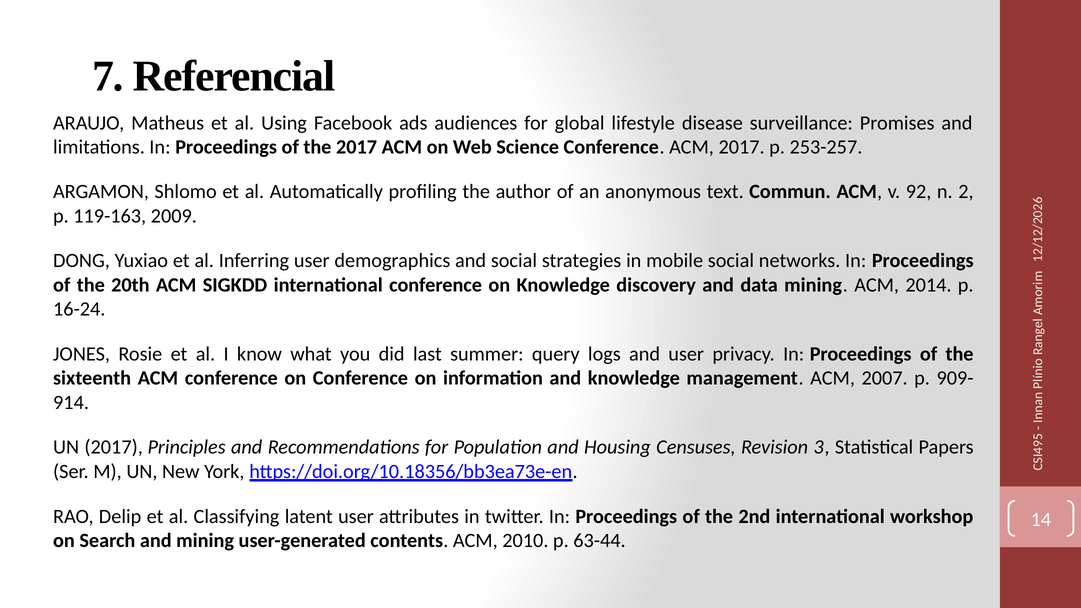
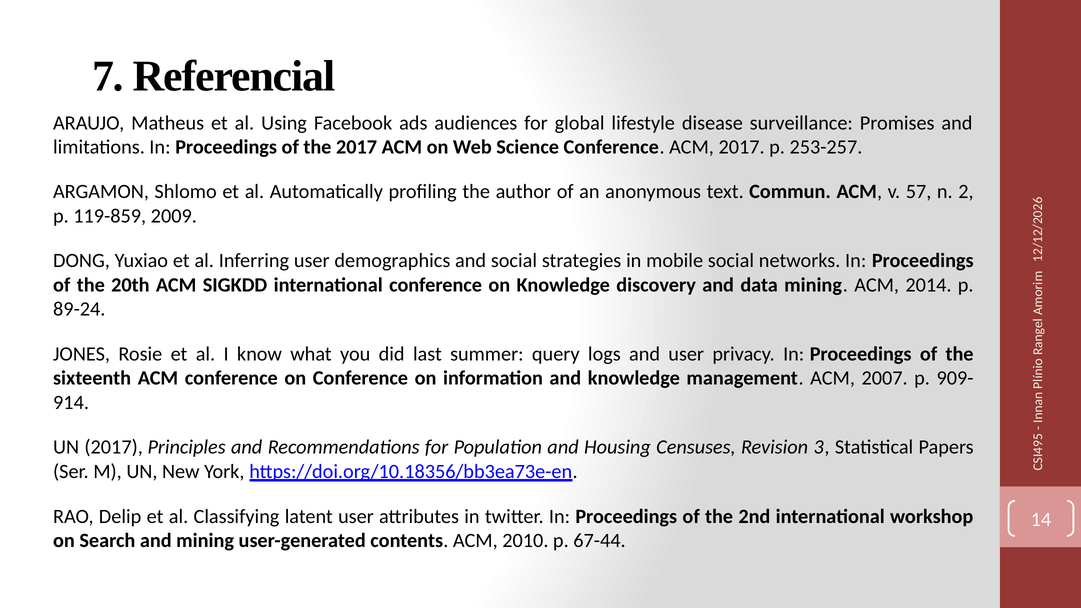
92: 92 -> 57
119-163: 119-163 -> 119-859
16-24: 16-24 -> 89-24
63-44: 63-44 -> 67-44
